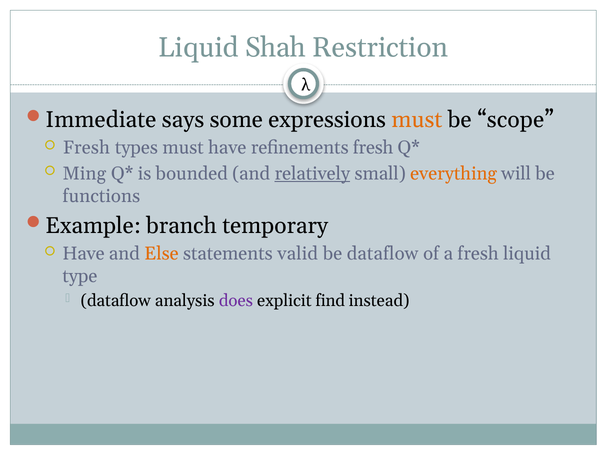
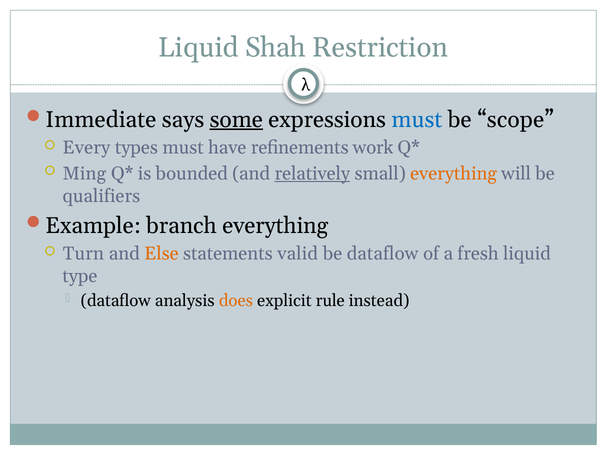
some underline: none -> present
must at (417, 120) colour: orange -> blue
Fresh at (86, 148): Fresh -> Every
refinements fresh: fresh -> work
functions: functions -> qualifiers
branch temporary: temporary -> everything
Have at (84, 254): Have -> Turn
does colour: purple -> orange
find: find -> rule
